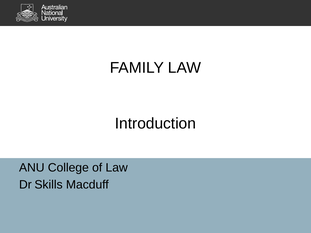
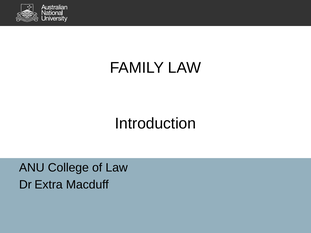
Skills: Skills -> Extra
